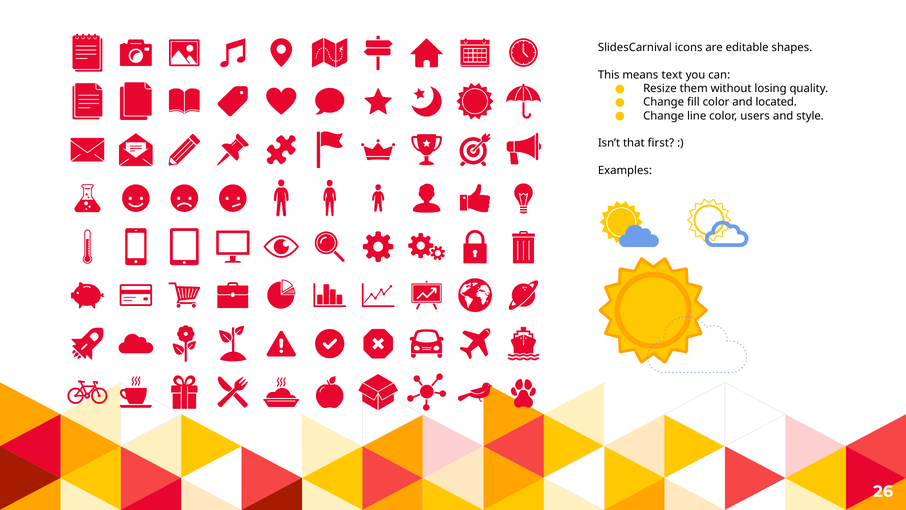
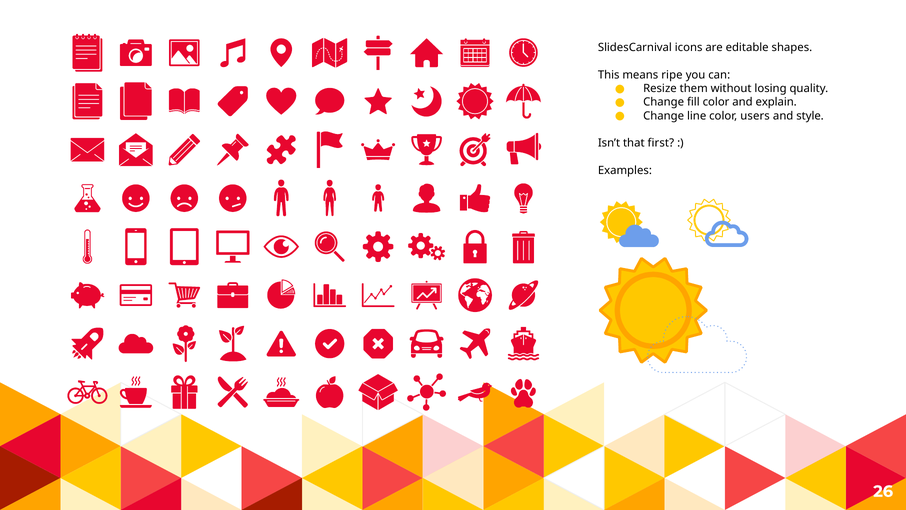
text: text -> ripe
located: located -> explain
